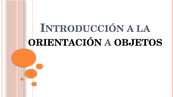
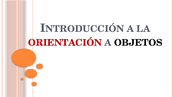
ORIENTACIÓN colour: black -> red
